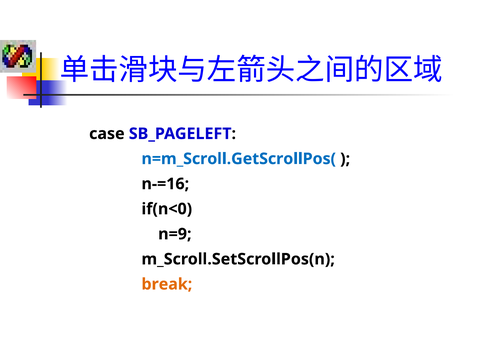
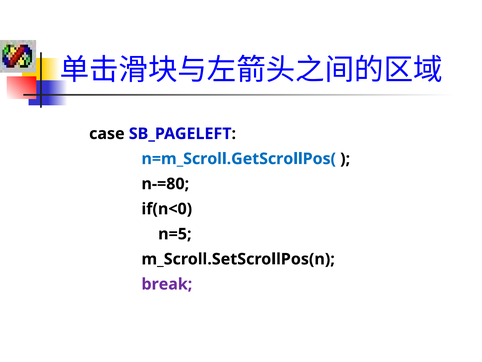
n-=16: n-=16 -> n-=80
n=9: n=9 -> n=5
break colour: orange -> purple
